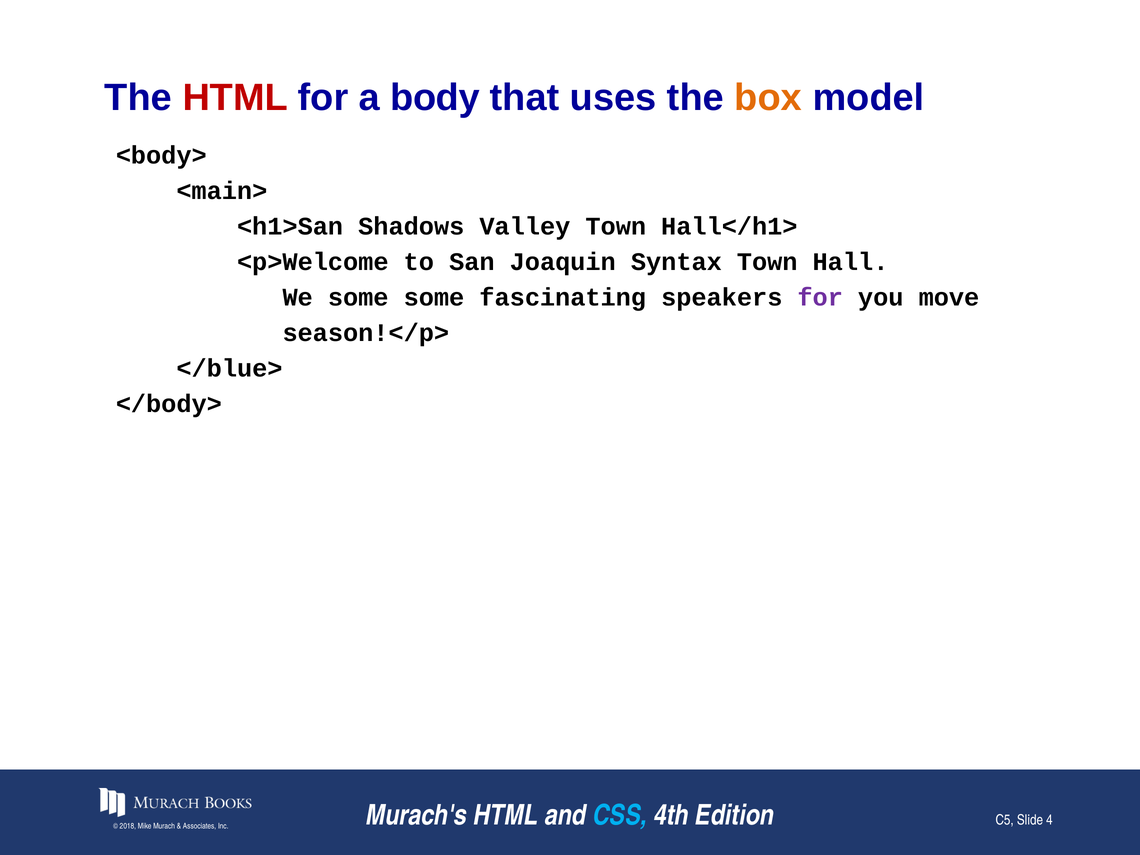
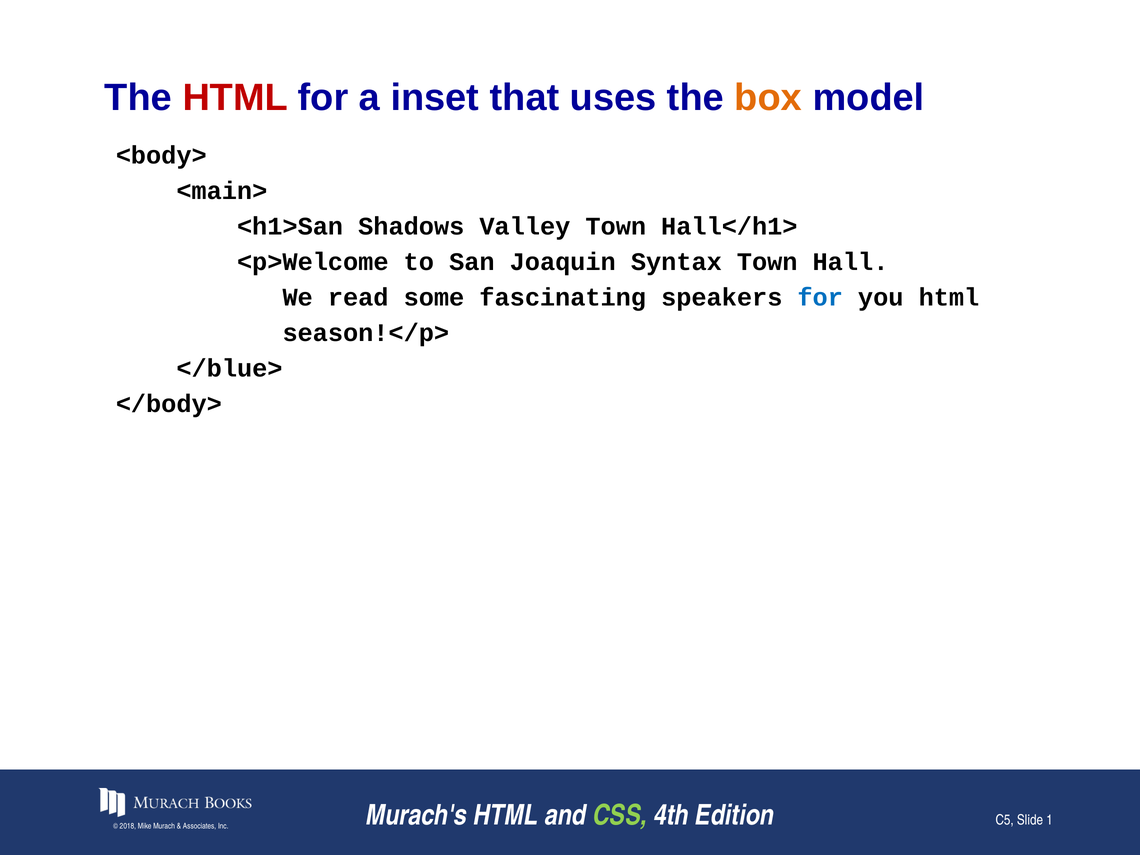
body: body -> inset
We some: some -> read
for at (820, 297) colour: purple -> blue
you move: move -> html
CSS colour: light blue -> light green
4: 4 -> 1
